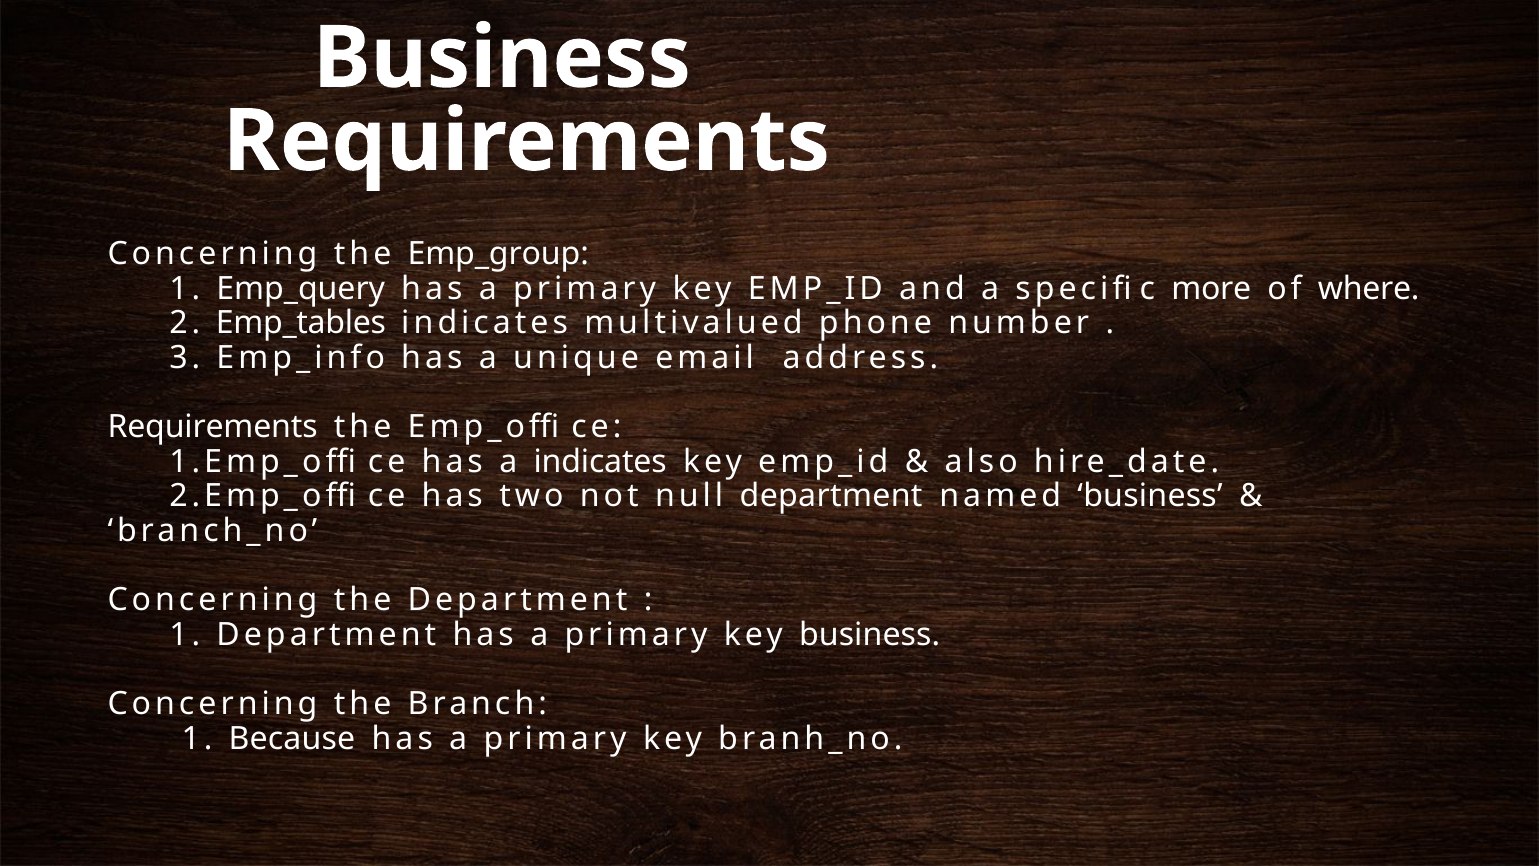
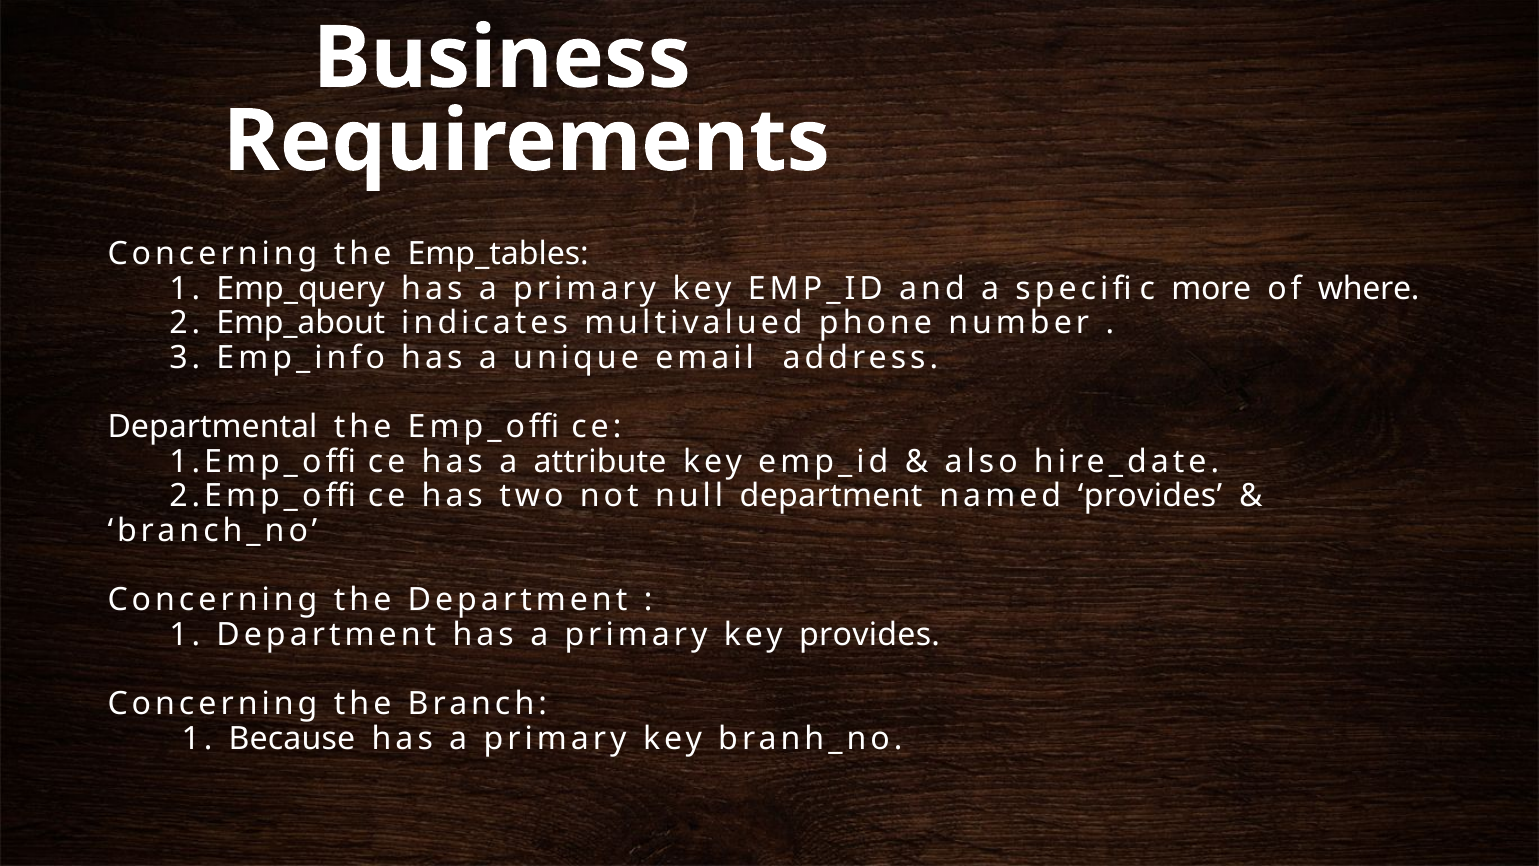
Emp_group: Emp_group -> Emp_tables
Emp_tables: Emp_tables -> Emp_about
Requirements at (213, 427): Requirements -> Departmental
a indicates: indicates -> attribute
named business: business -> provides
key business: business -> provides
